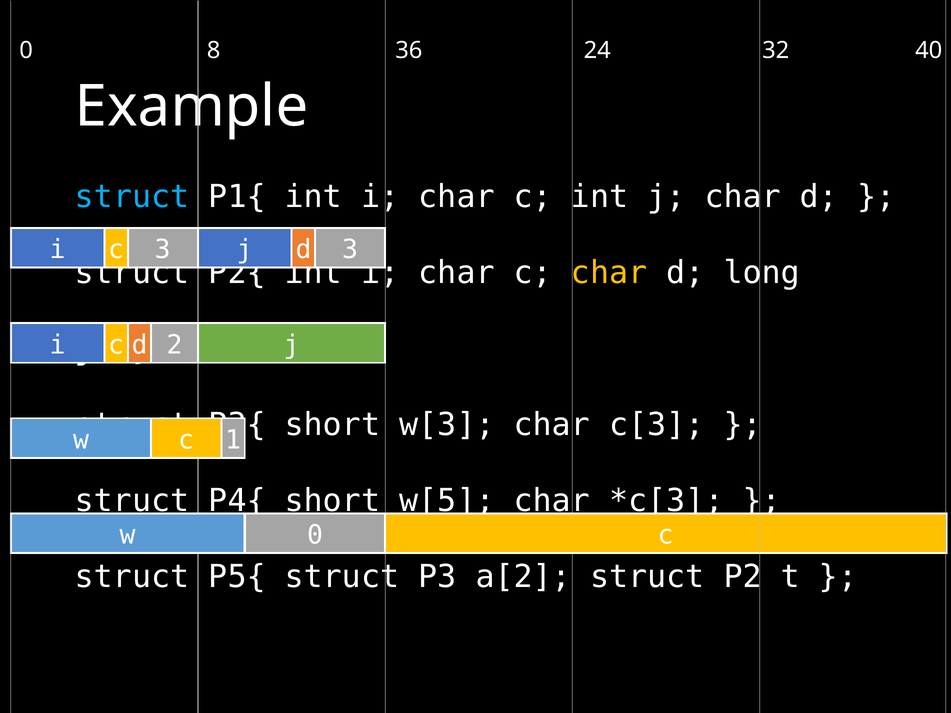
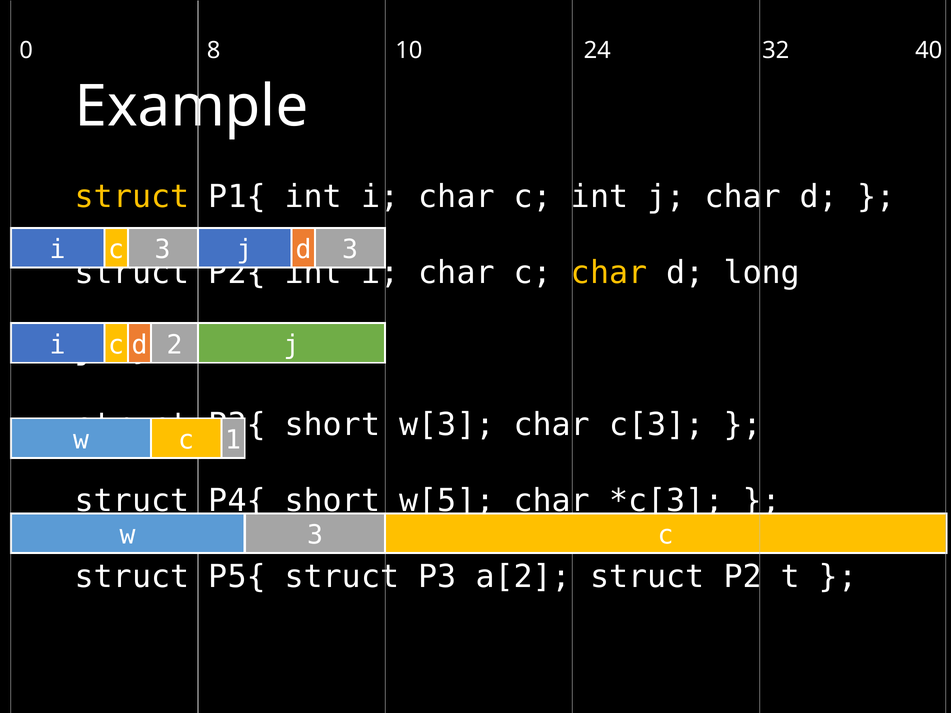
36: 36 -> 10
struct at (132, 197) colour: light blue -> yellow
w 0: 0 -> 3
